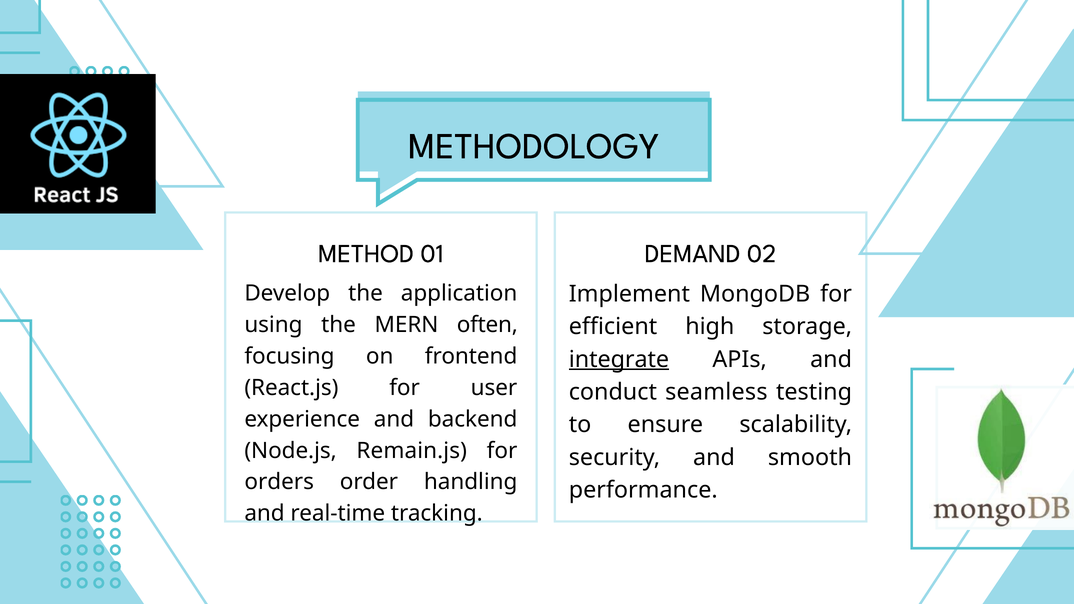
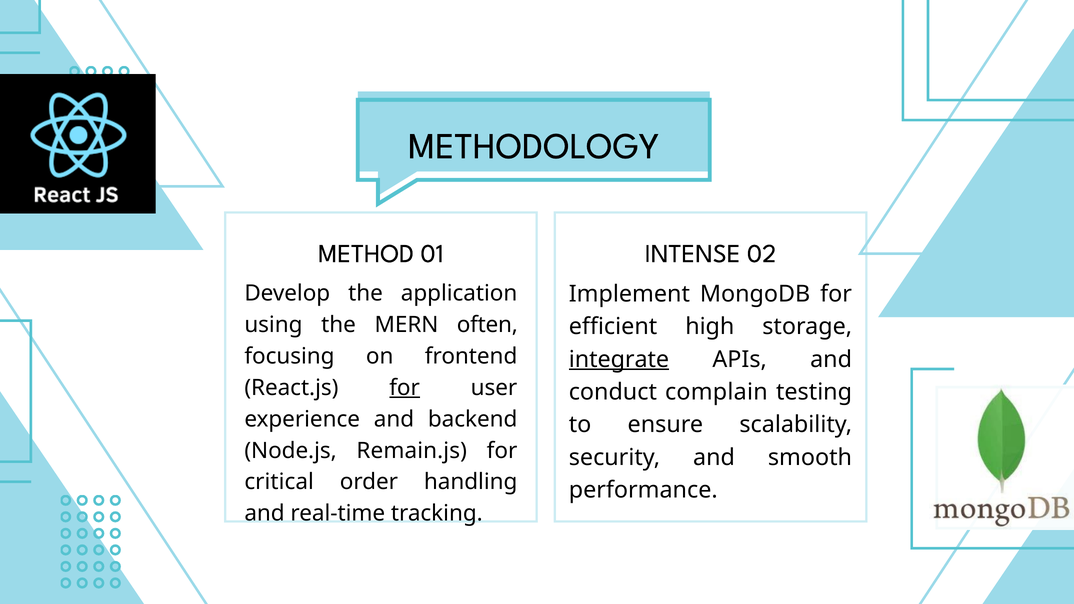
DEMAND: DEMAND -> INTENSE
for at (405, 388) underline: none -> present
seamless: seamless -> complain
orders: orders -> critical
